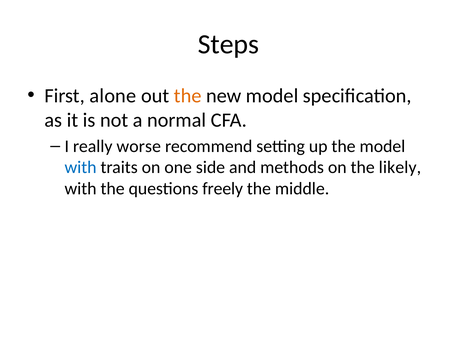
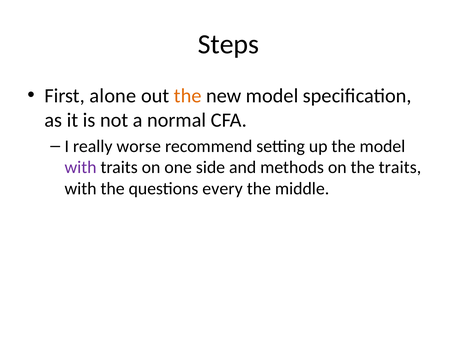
with at (81, 168) colour: blue -> purple
the likely: likely -> traits
freely: freely -> every
